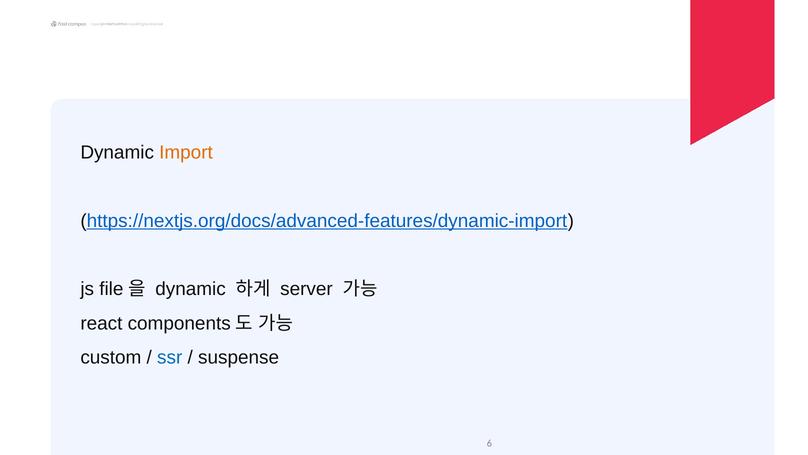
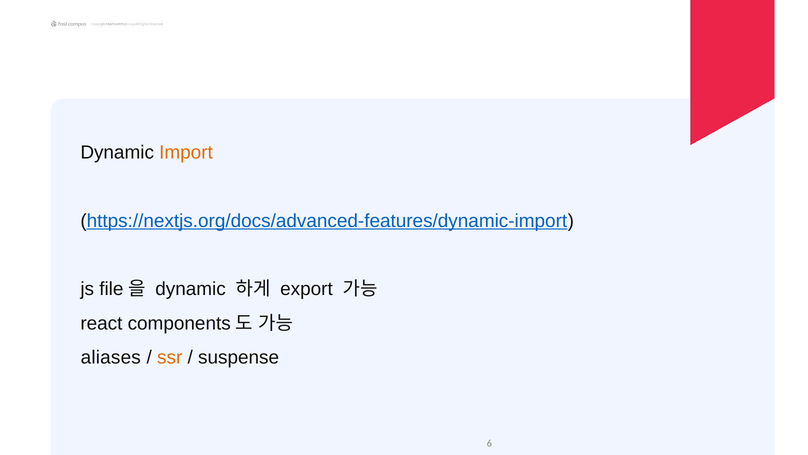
server: server -> export
custom: custom -> aliases
ssr colour: blue -> orange
